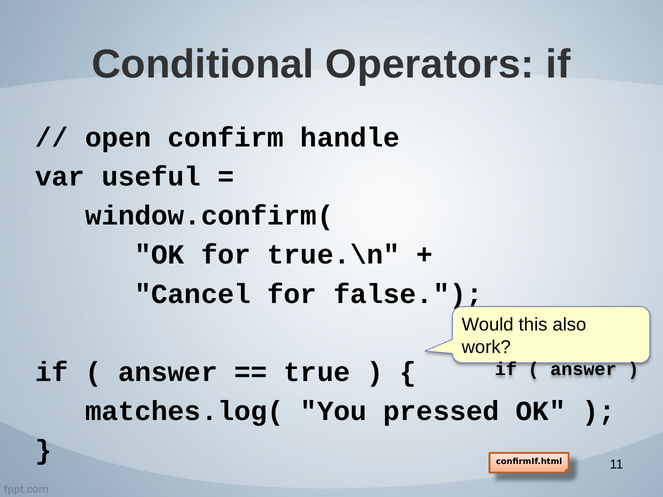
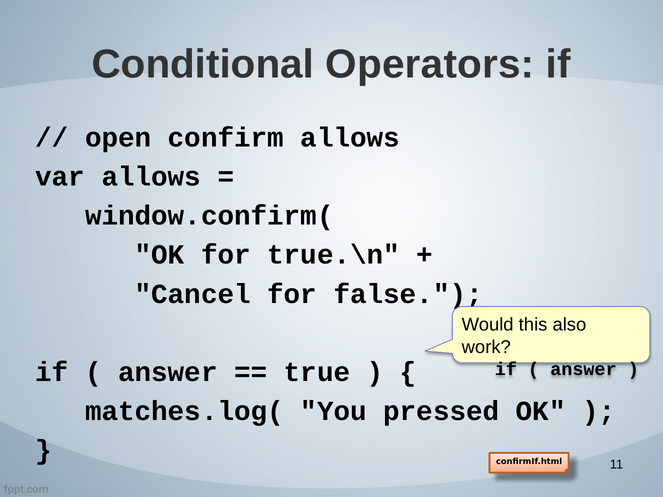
confirm handle: handle -> allows
var useful: useful -> allows
